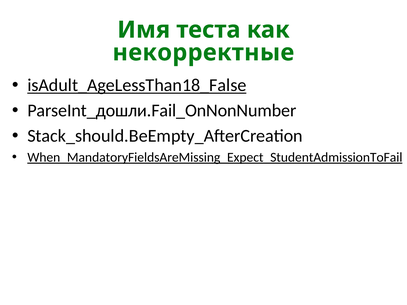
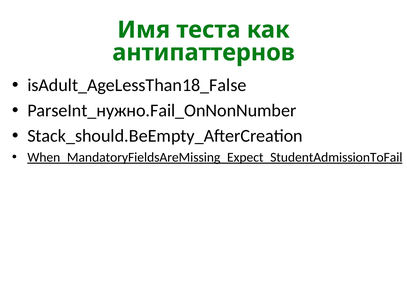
некорректные: некорректные -> антипаттернов
isAdult_AgeLessThan18_False underline: present -> none
ParseInt_дошли.Fail_OnNonNumber: ParseInt_дошли.Fail_OnNonNumber -> ParseInt_нужно.Fail_OnNonNumber
